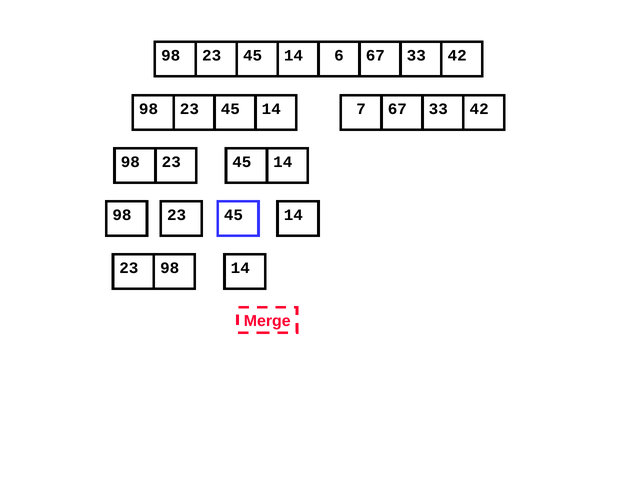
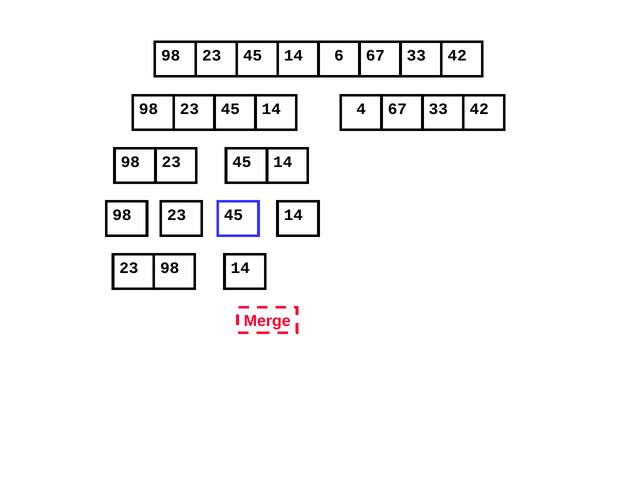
7: 7 -> 4
